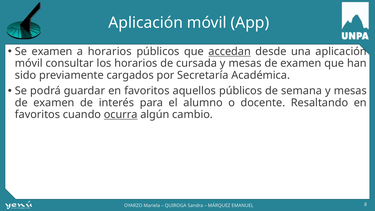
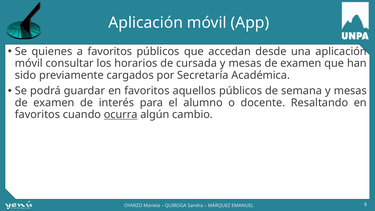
Se examen: examen -> quienes
a horarios: horarios -> favoritos
accedan underline: present -> none
